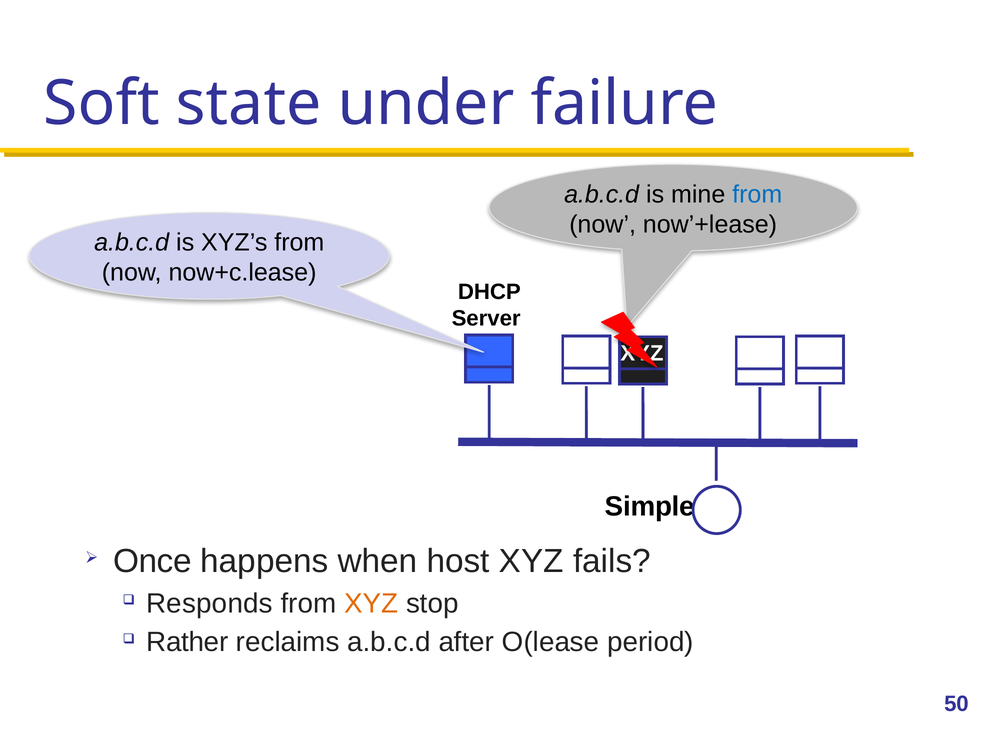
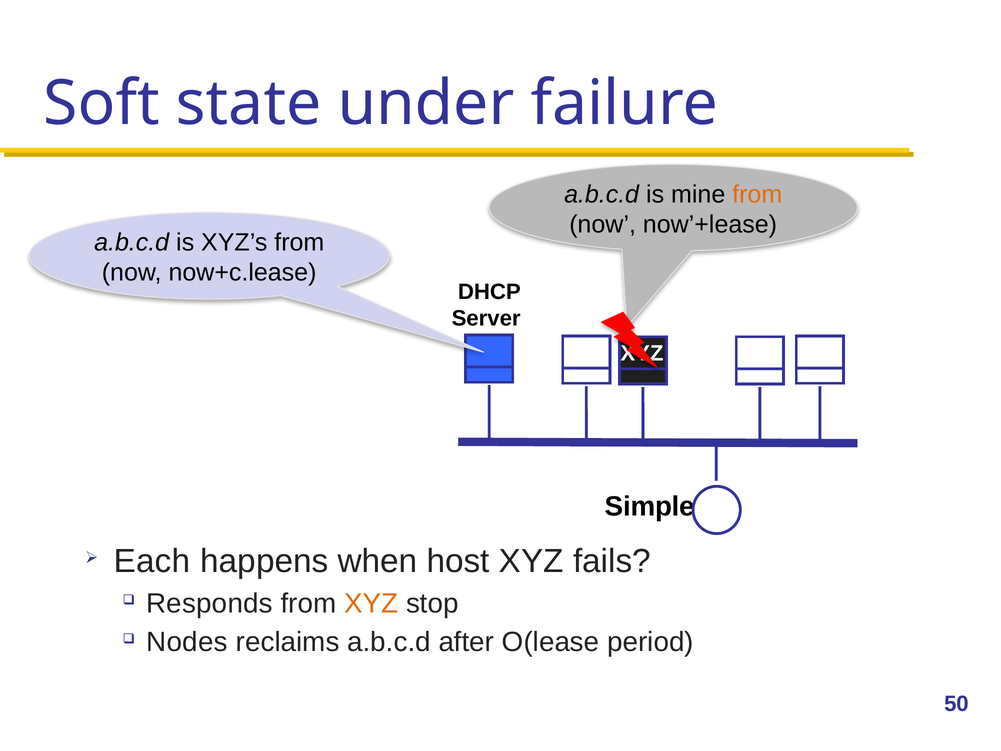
from at (757, 194) colour: blue -> orange
Once: Once -> Each
Rather: Rather -> Nodes
